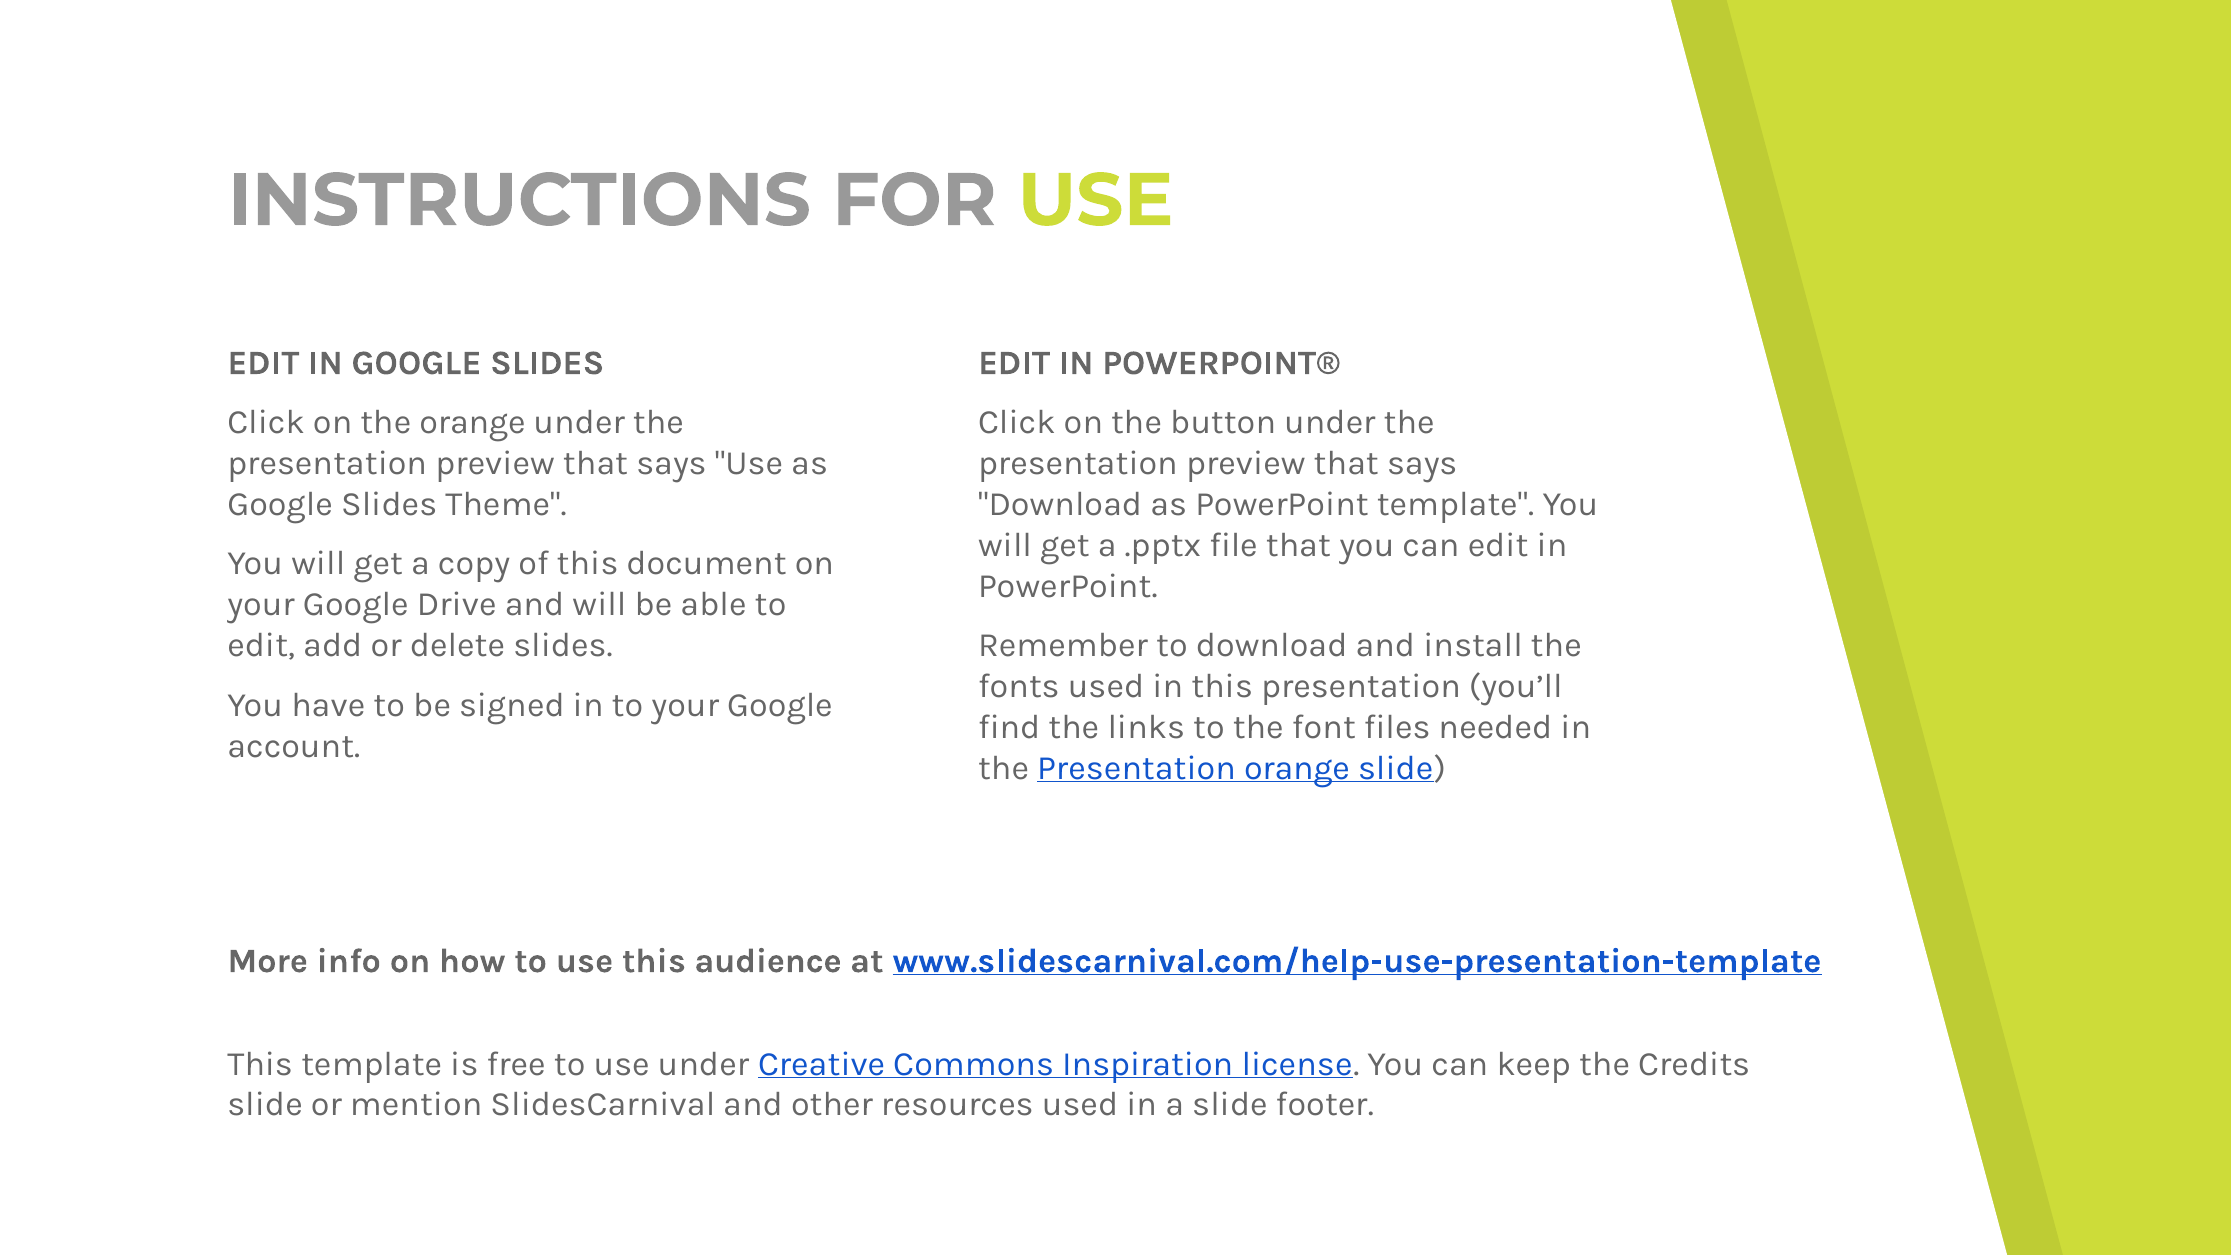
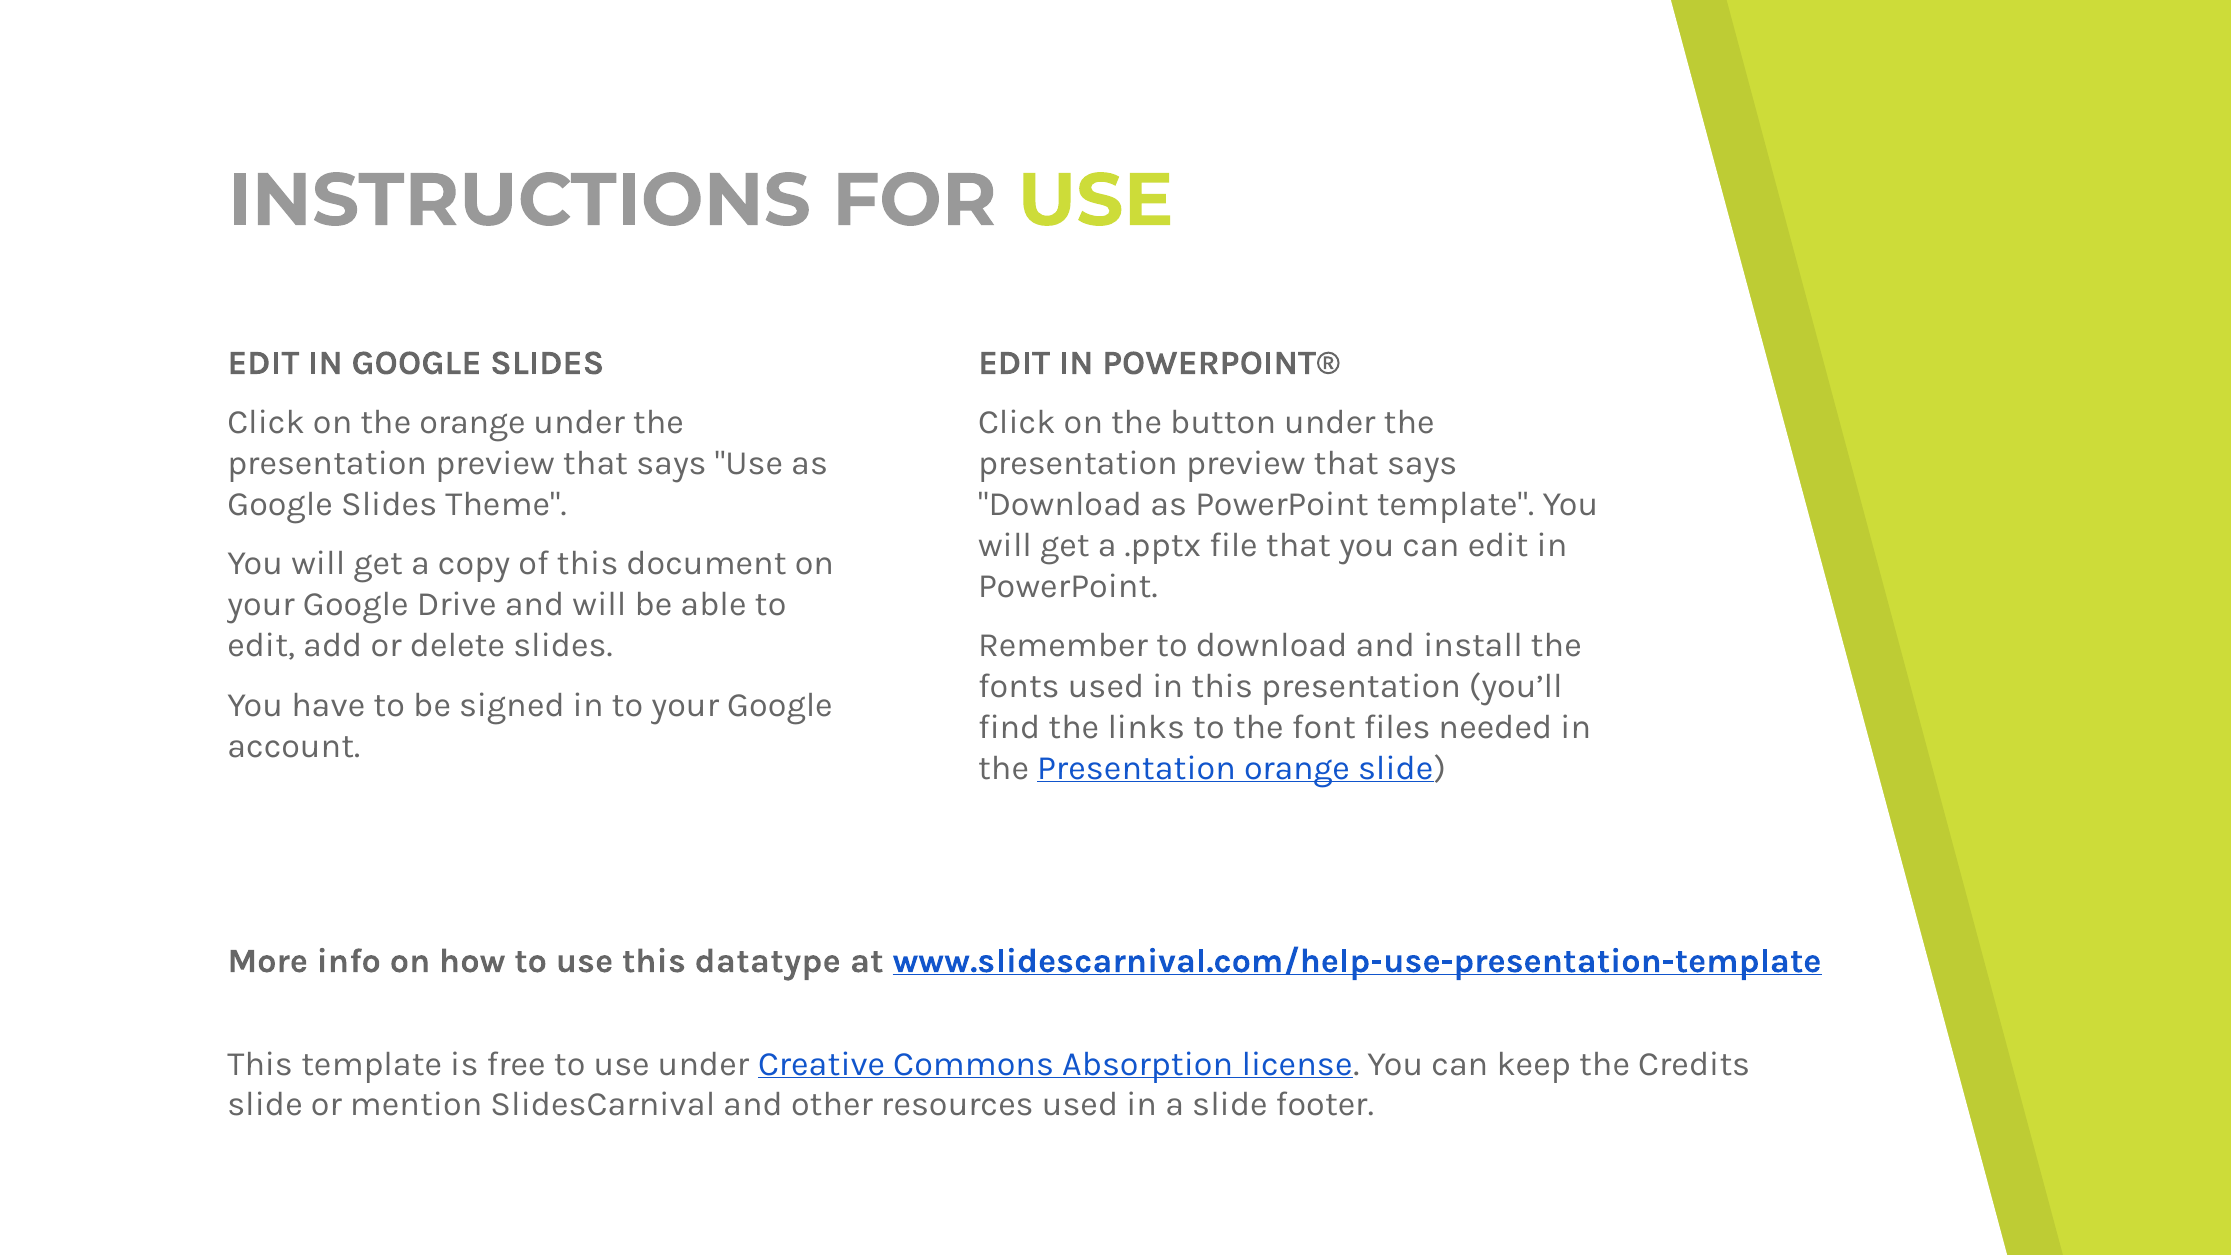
audience: audience -> datatype
Inspiration: Inspiration -> Absorption
